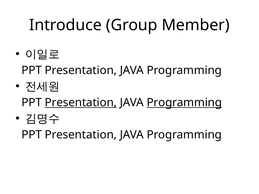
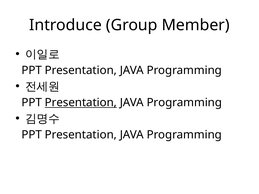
Programming at (184, 103) underline: present -> none
